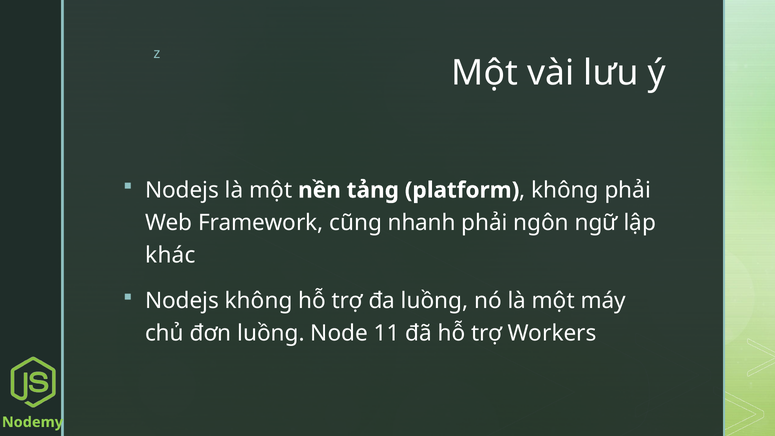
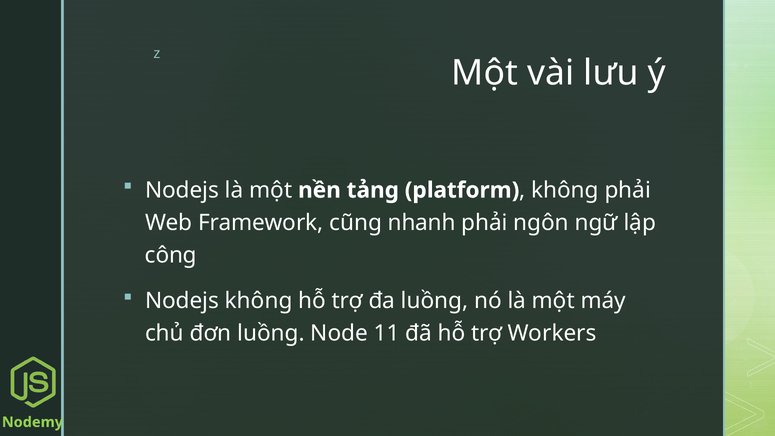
khác: khác -> công
